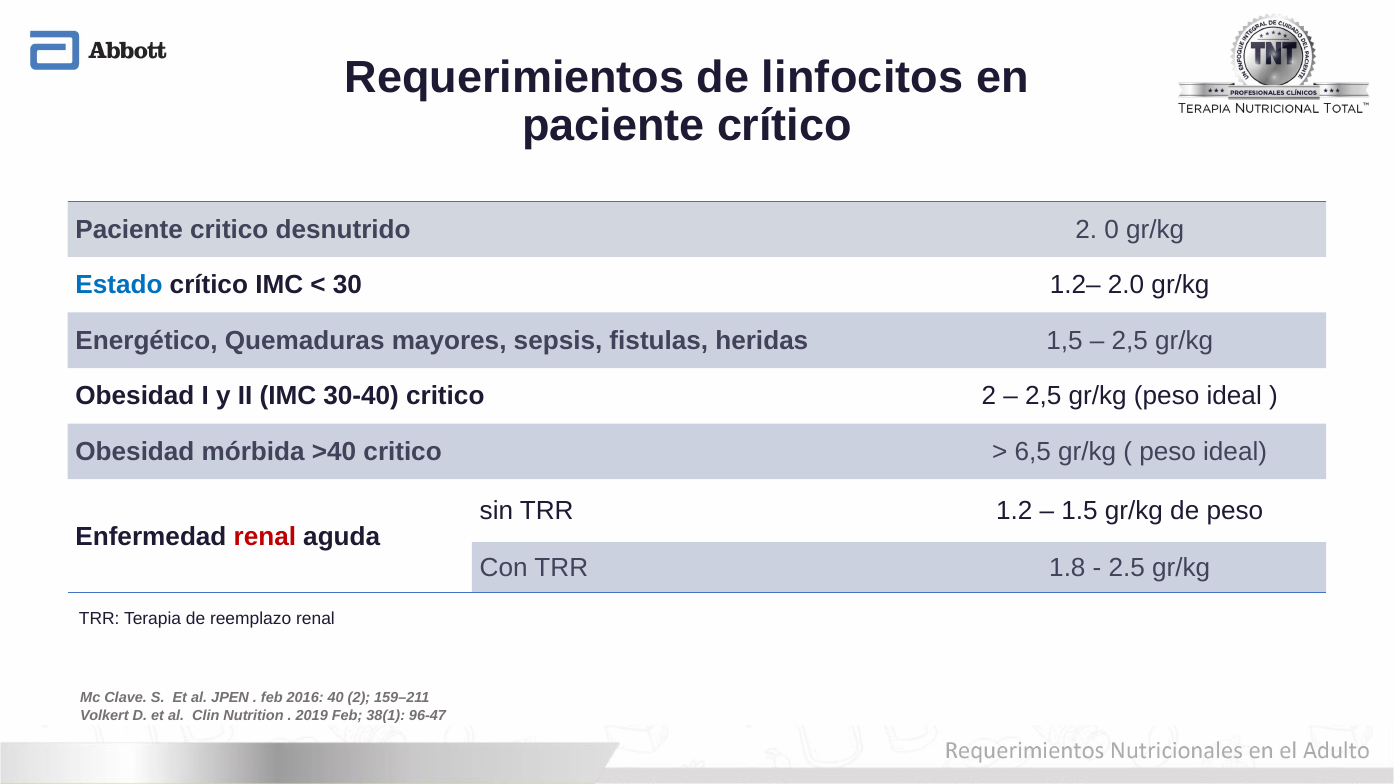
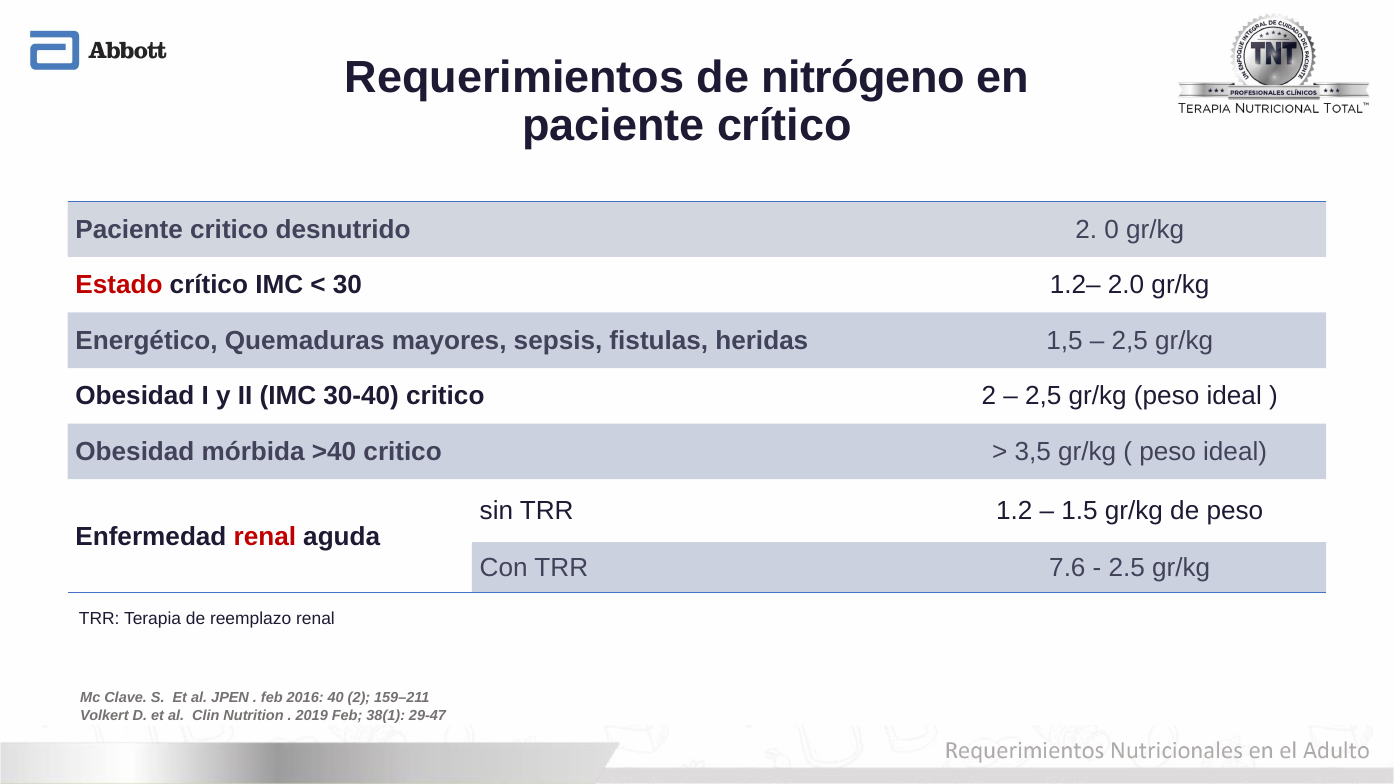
linfocitos: linfocitos -> nitrógeno
Estado colour: blue -> red
6,5: 6,5 -> 3,5
1.8: 1.8 -> 7.6
96-47: 96-47 -> 29-47
